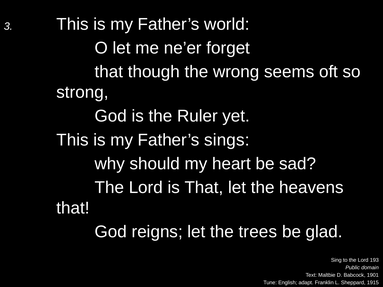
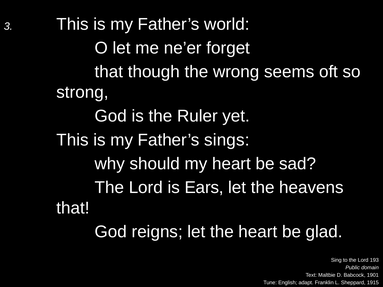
is That: That -> Ears
the trees: trees -> heart
